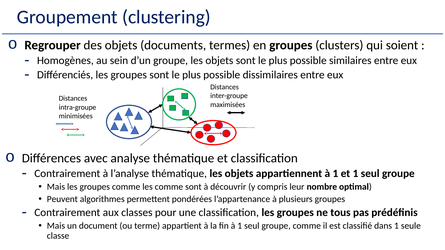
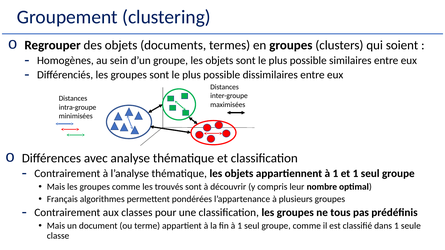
les comme: comme -> trouvés
Peuvent: Peuvent -> Français
